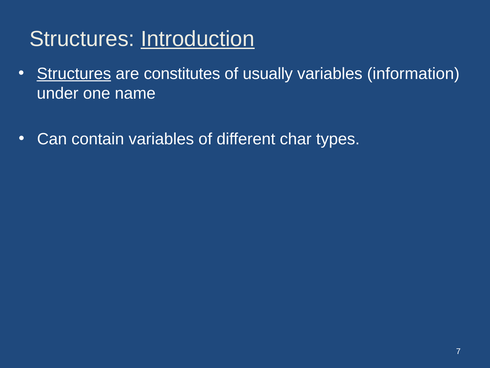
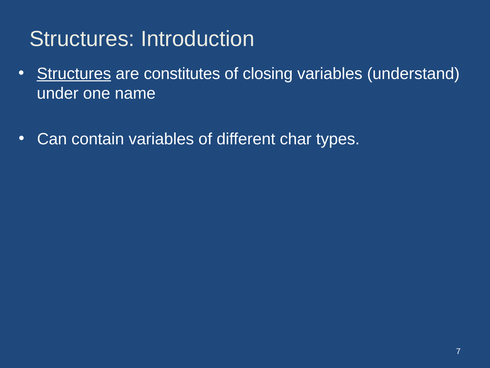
Introduction underline: present -> none
usually: usually -> closing
information: information -> understand
